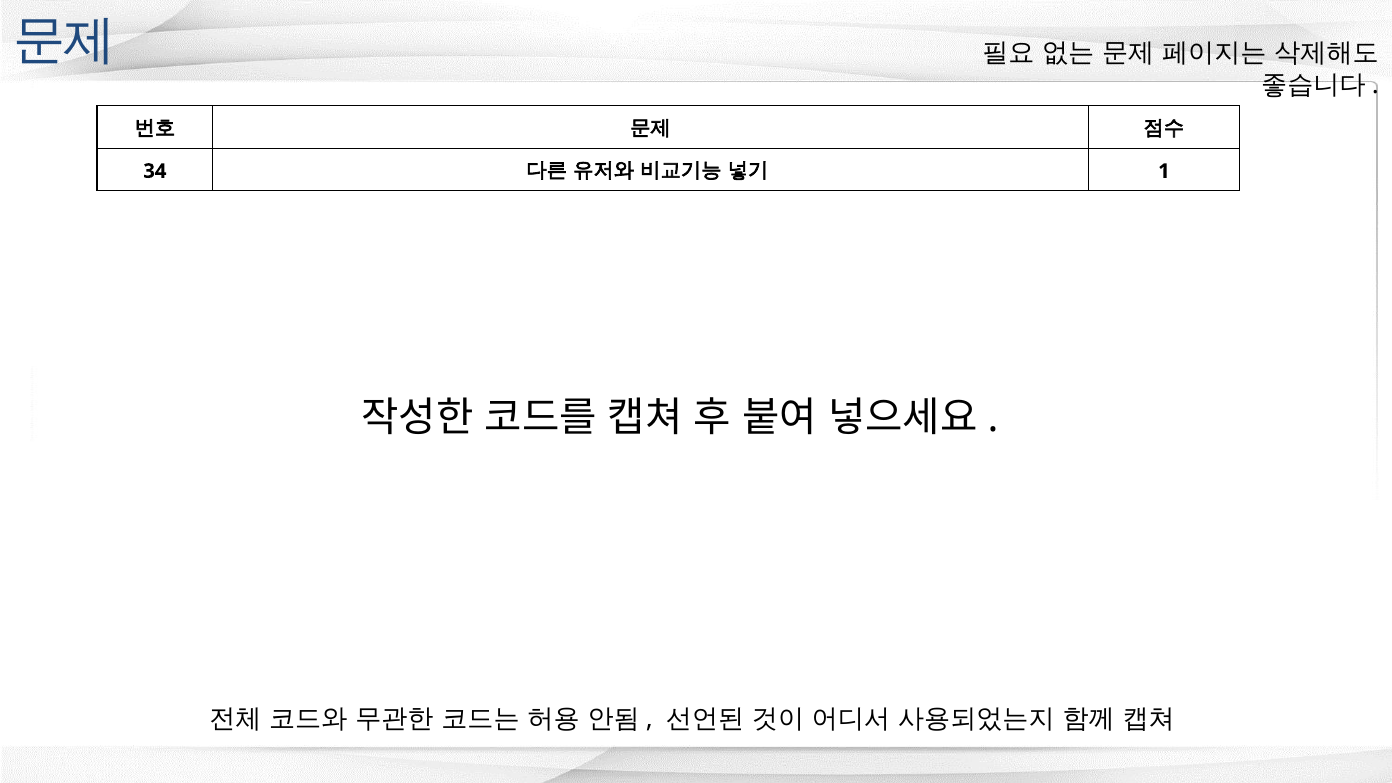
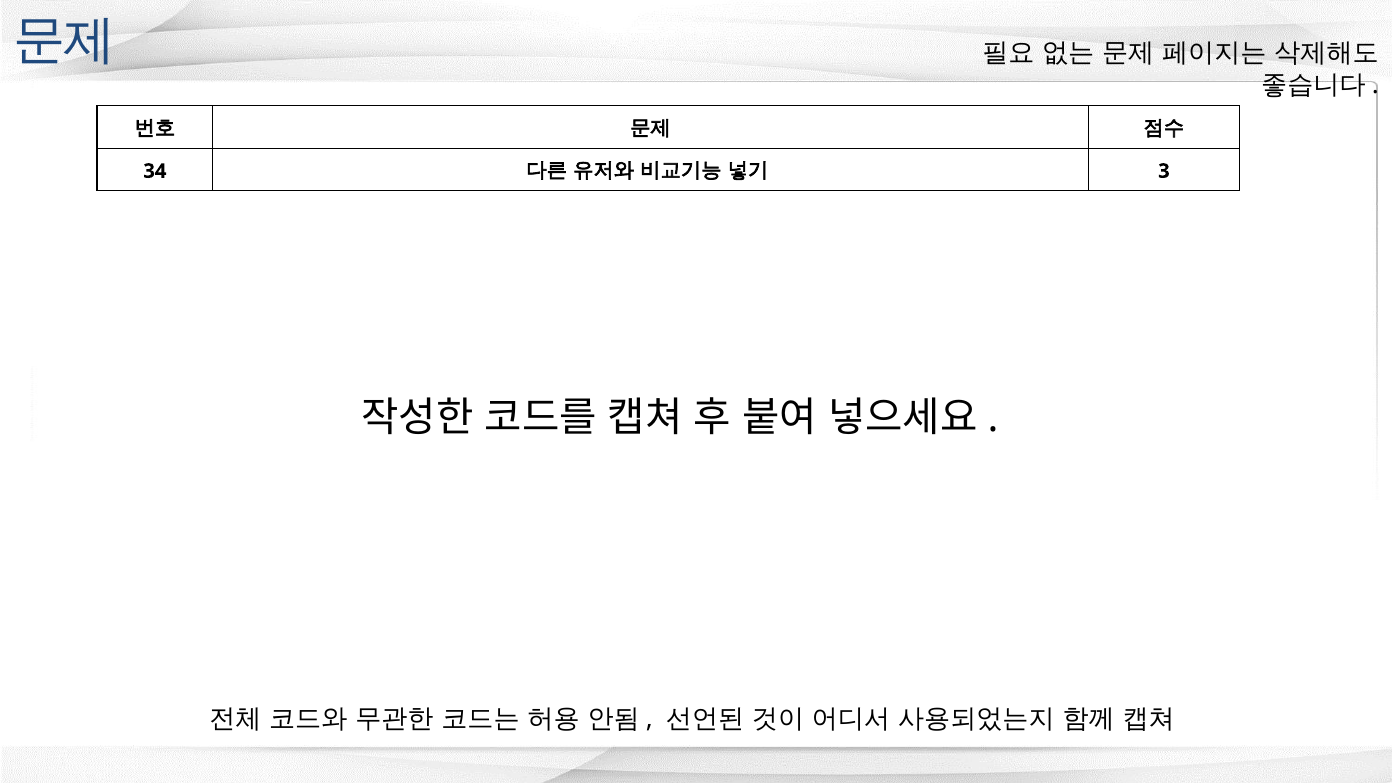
1: 1 -> 3
